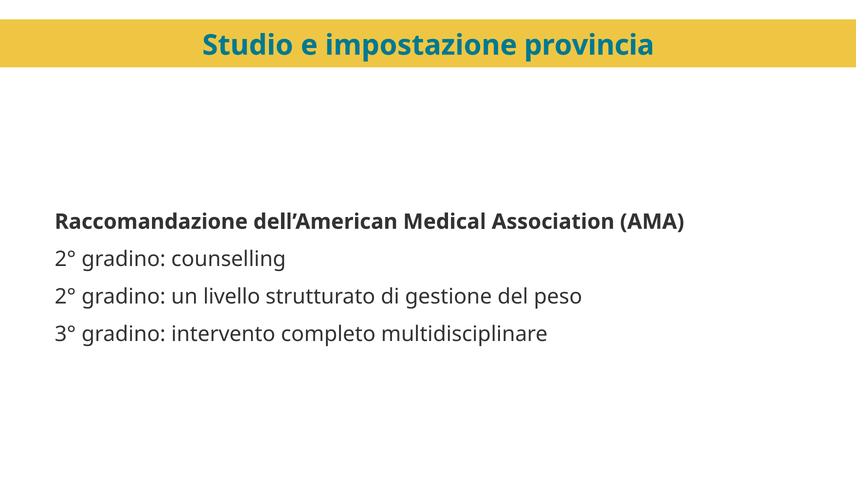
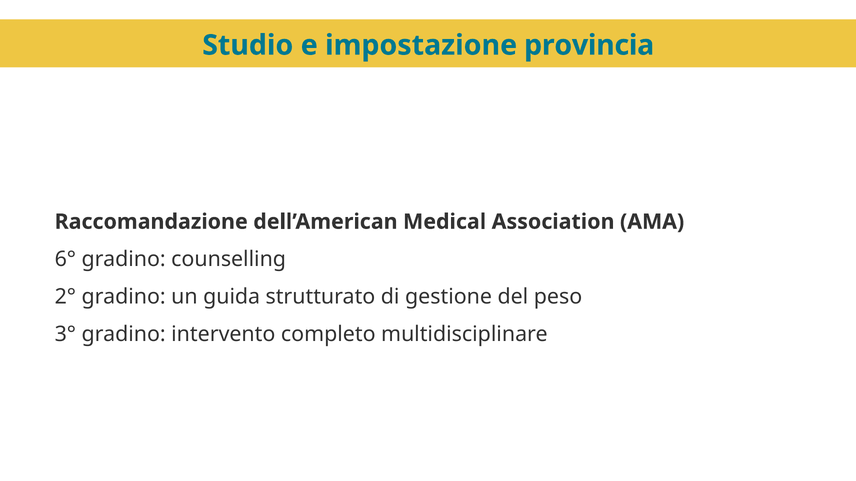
2° at (65, 260): 2° -> 6°
livello: livello -> guida
